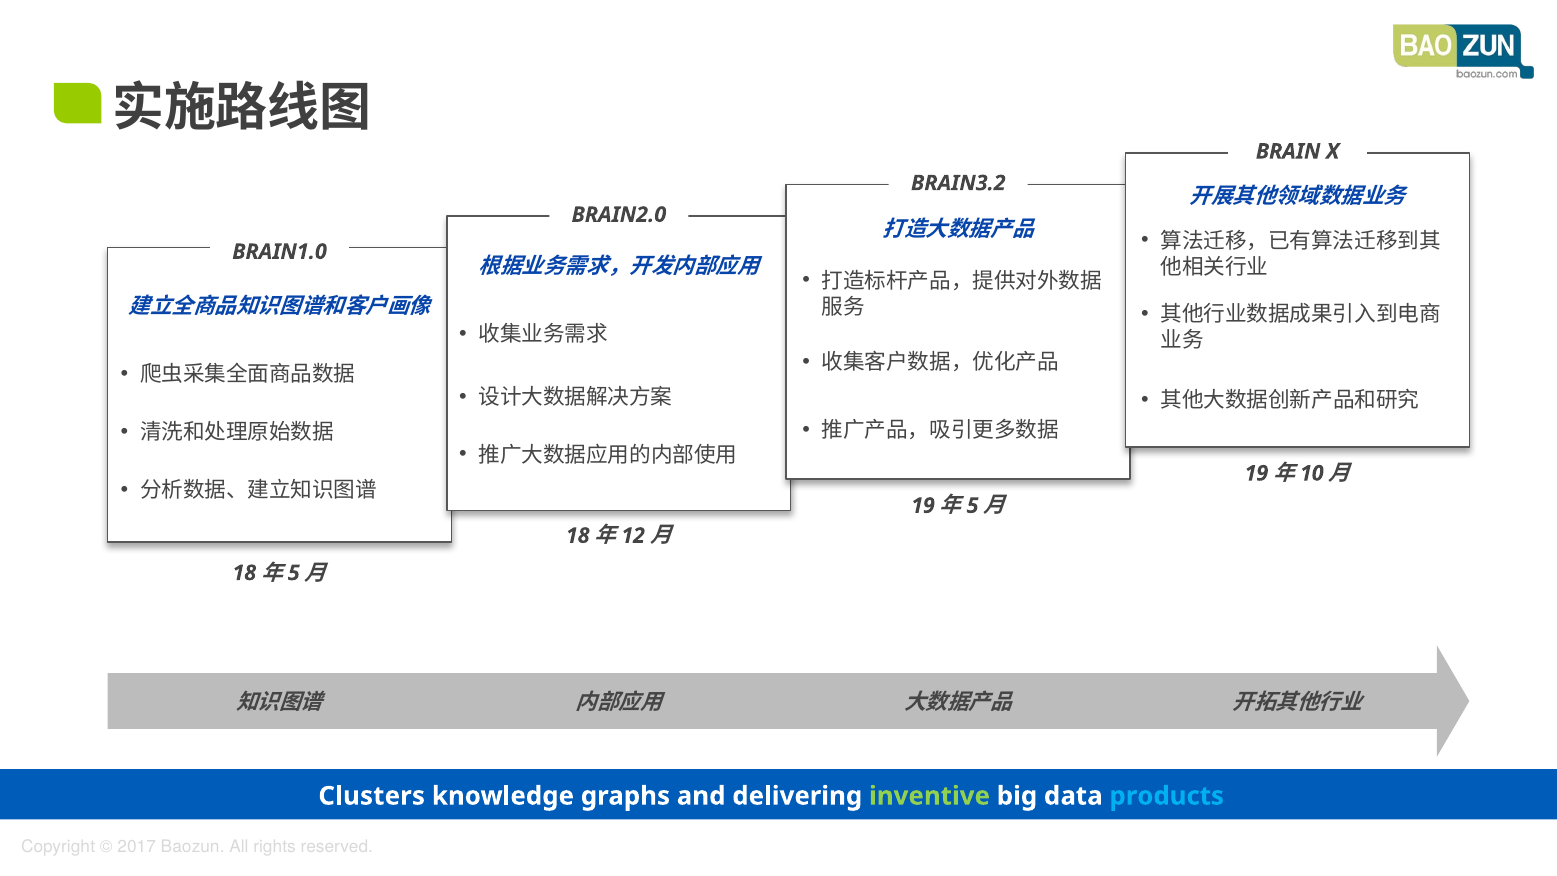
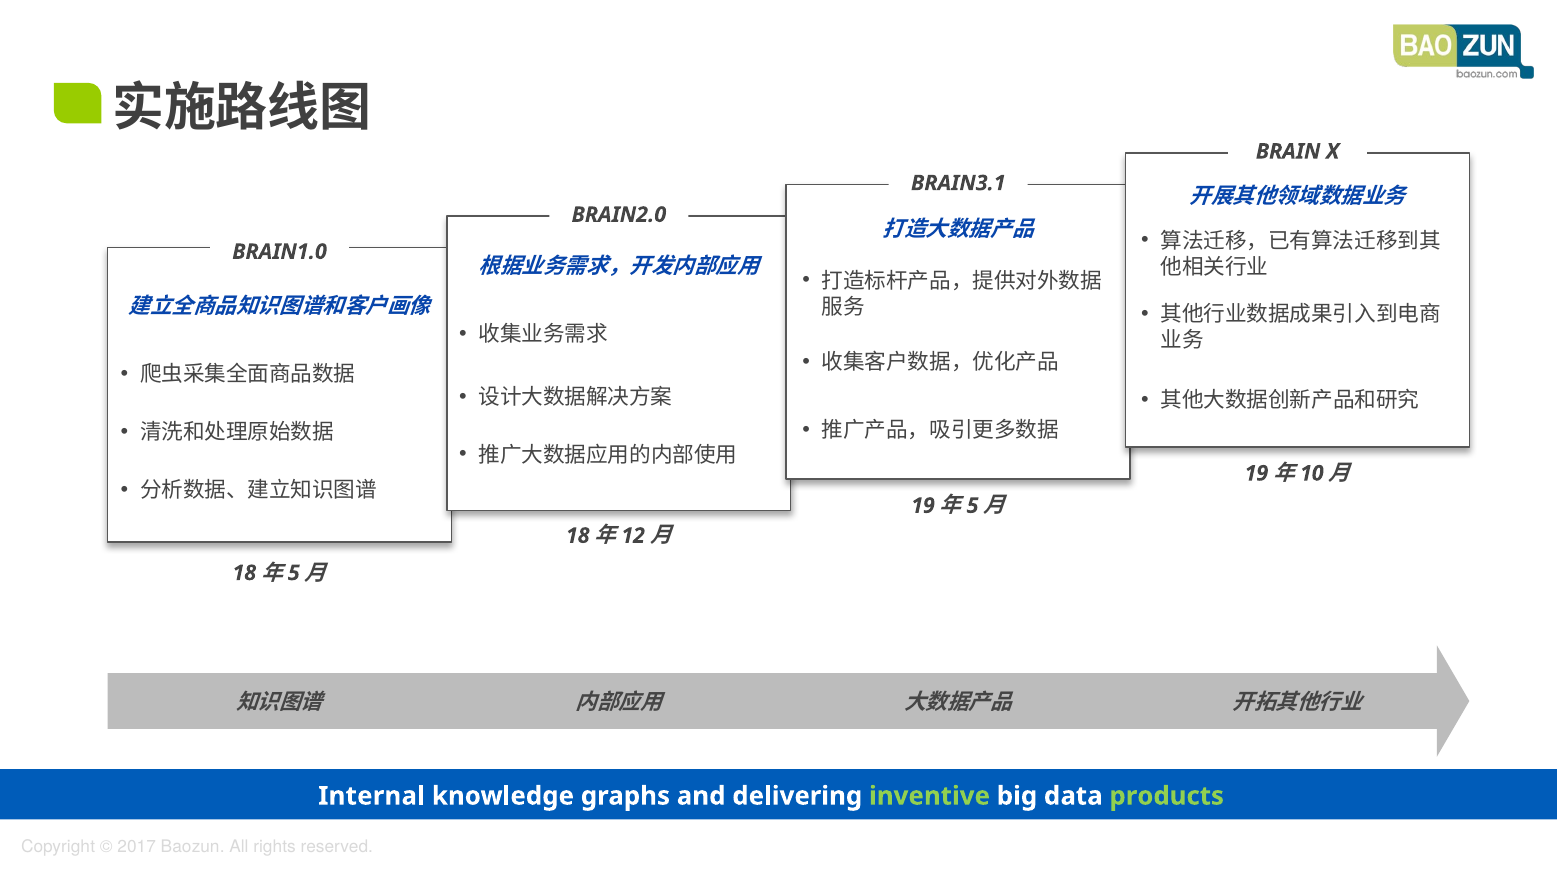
BRAIN3.2: BRAIN3.2 -> BRAIN3.1
Clusters: Clusters -> Internal
products colour: light blue -> light green
